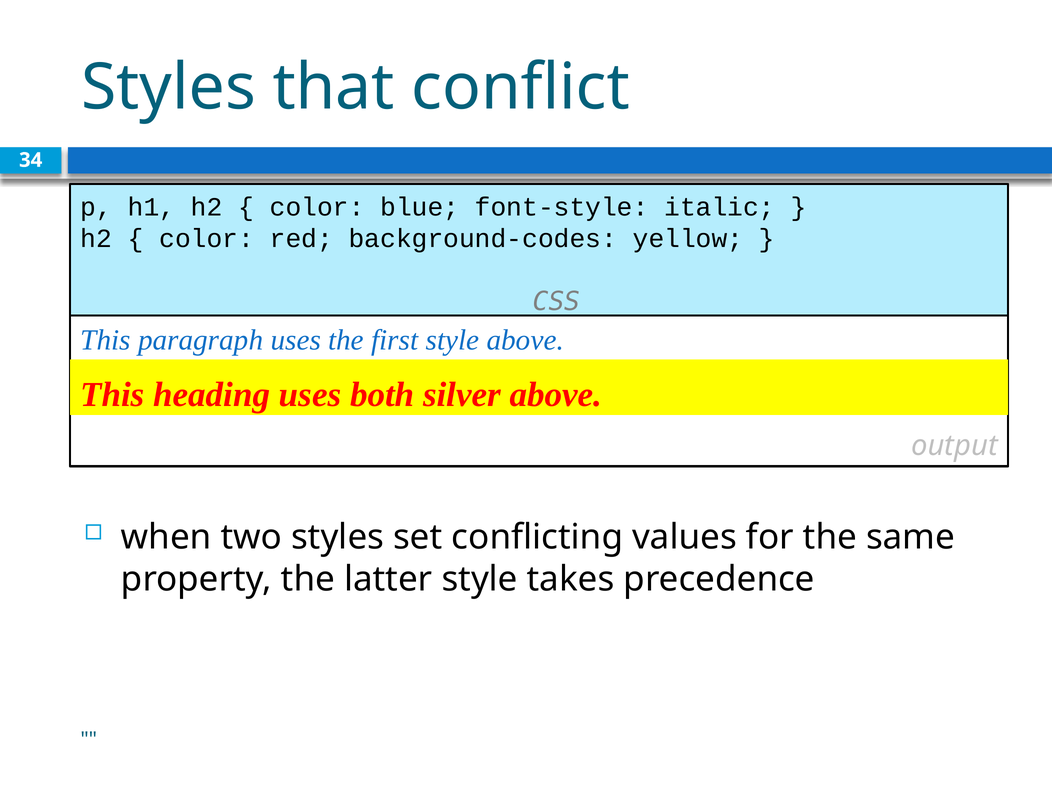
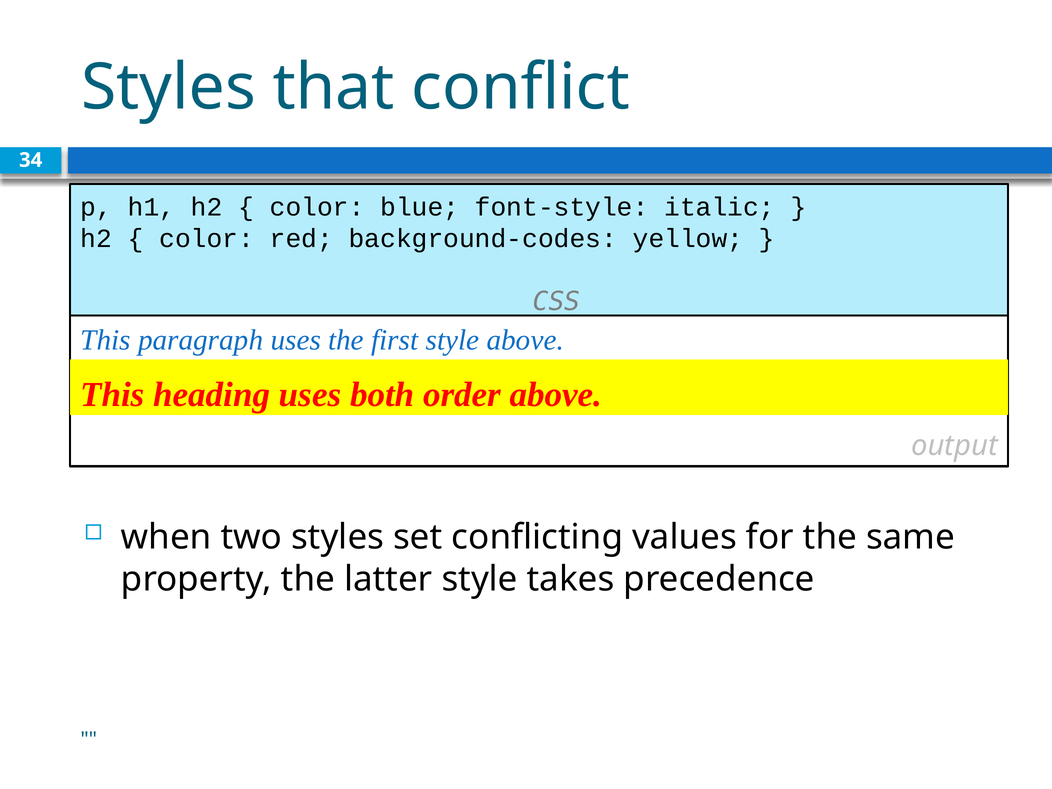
silver: silver -> order
